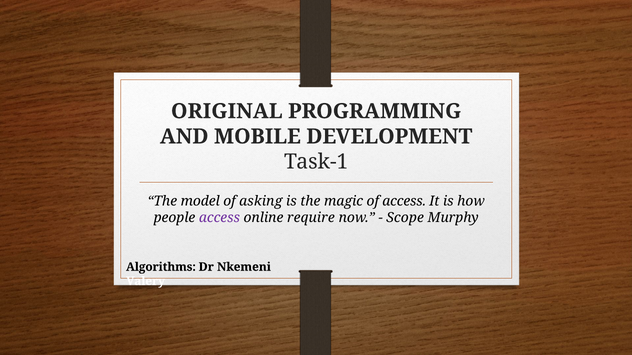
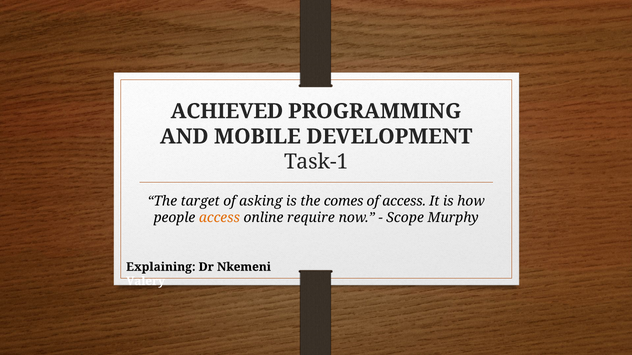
ORIGINAL: ORIGINAL -> ACHIEVED
model: model -> target
magic: magic -> comes
access at (219, 218) colour: purple -> orange
Algorithms: Algorithms -> Explaining
